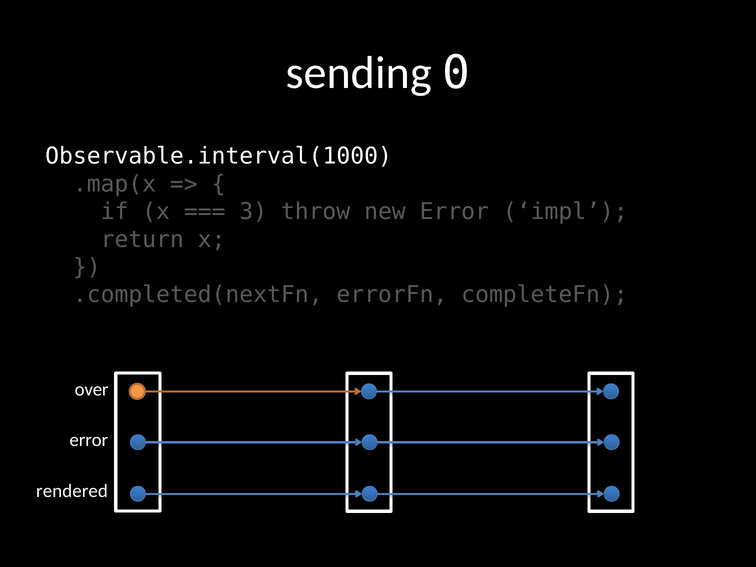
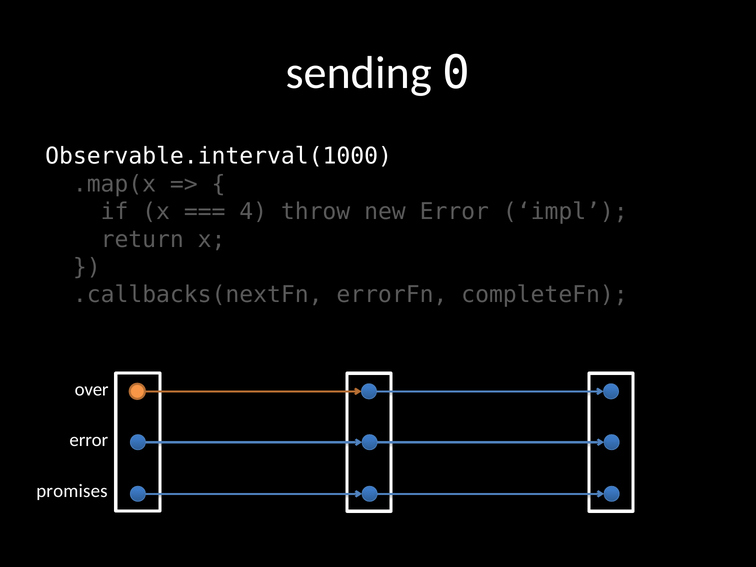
3: 3 -> 4
.completed(nextFn: .completed(nextFn -> .callbacks(nextFn
rendered: rendered -> promises
